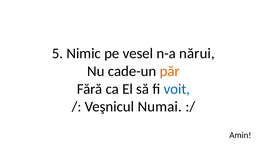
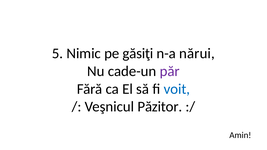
vesel: vesel -> găsiţi
păr colour: orange -> purple
Numai: Numai -> Păzitor
